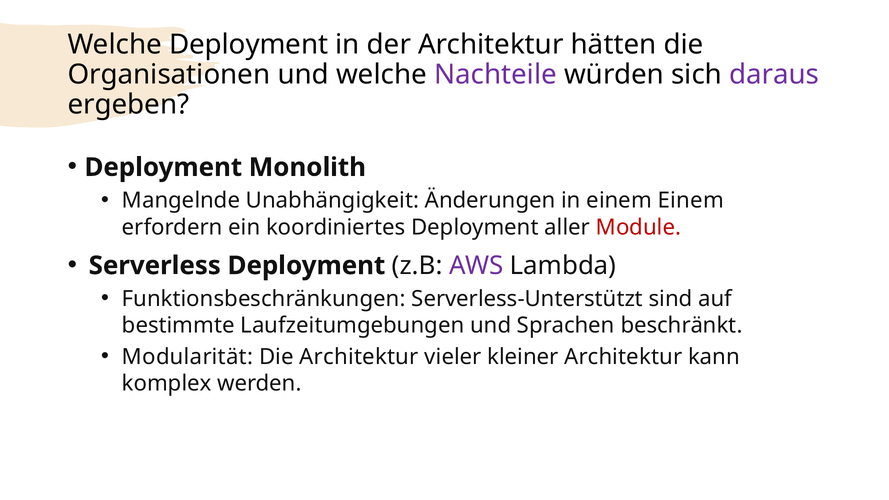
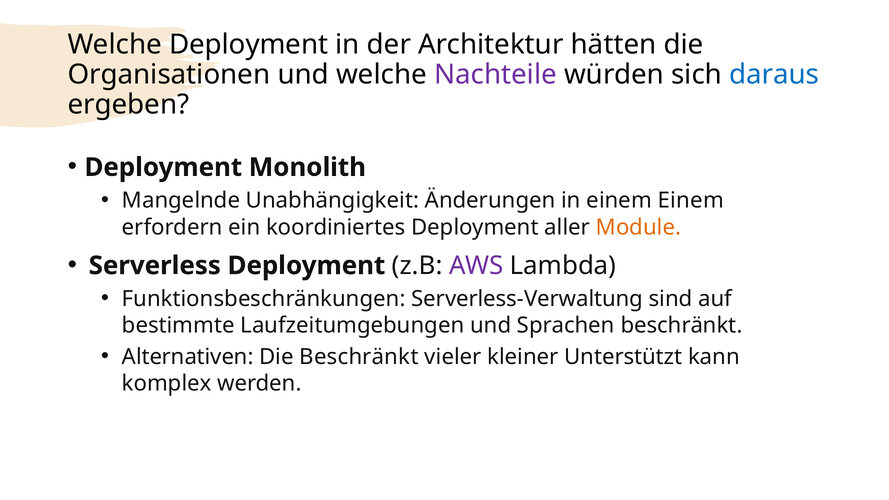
daraus colour: purple -> blue
Module colour: red -> orange
Serverless-Unterstützt: Serverless-Unterstützt -> Serverless-Verwaltung
Modularität: Modularität -> Alternativen
Die Architektur: Architektur -> Beschränkt
kleiner Architektur: Architektur -> Unterstützt
